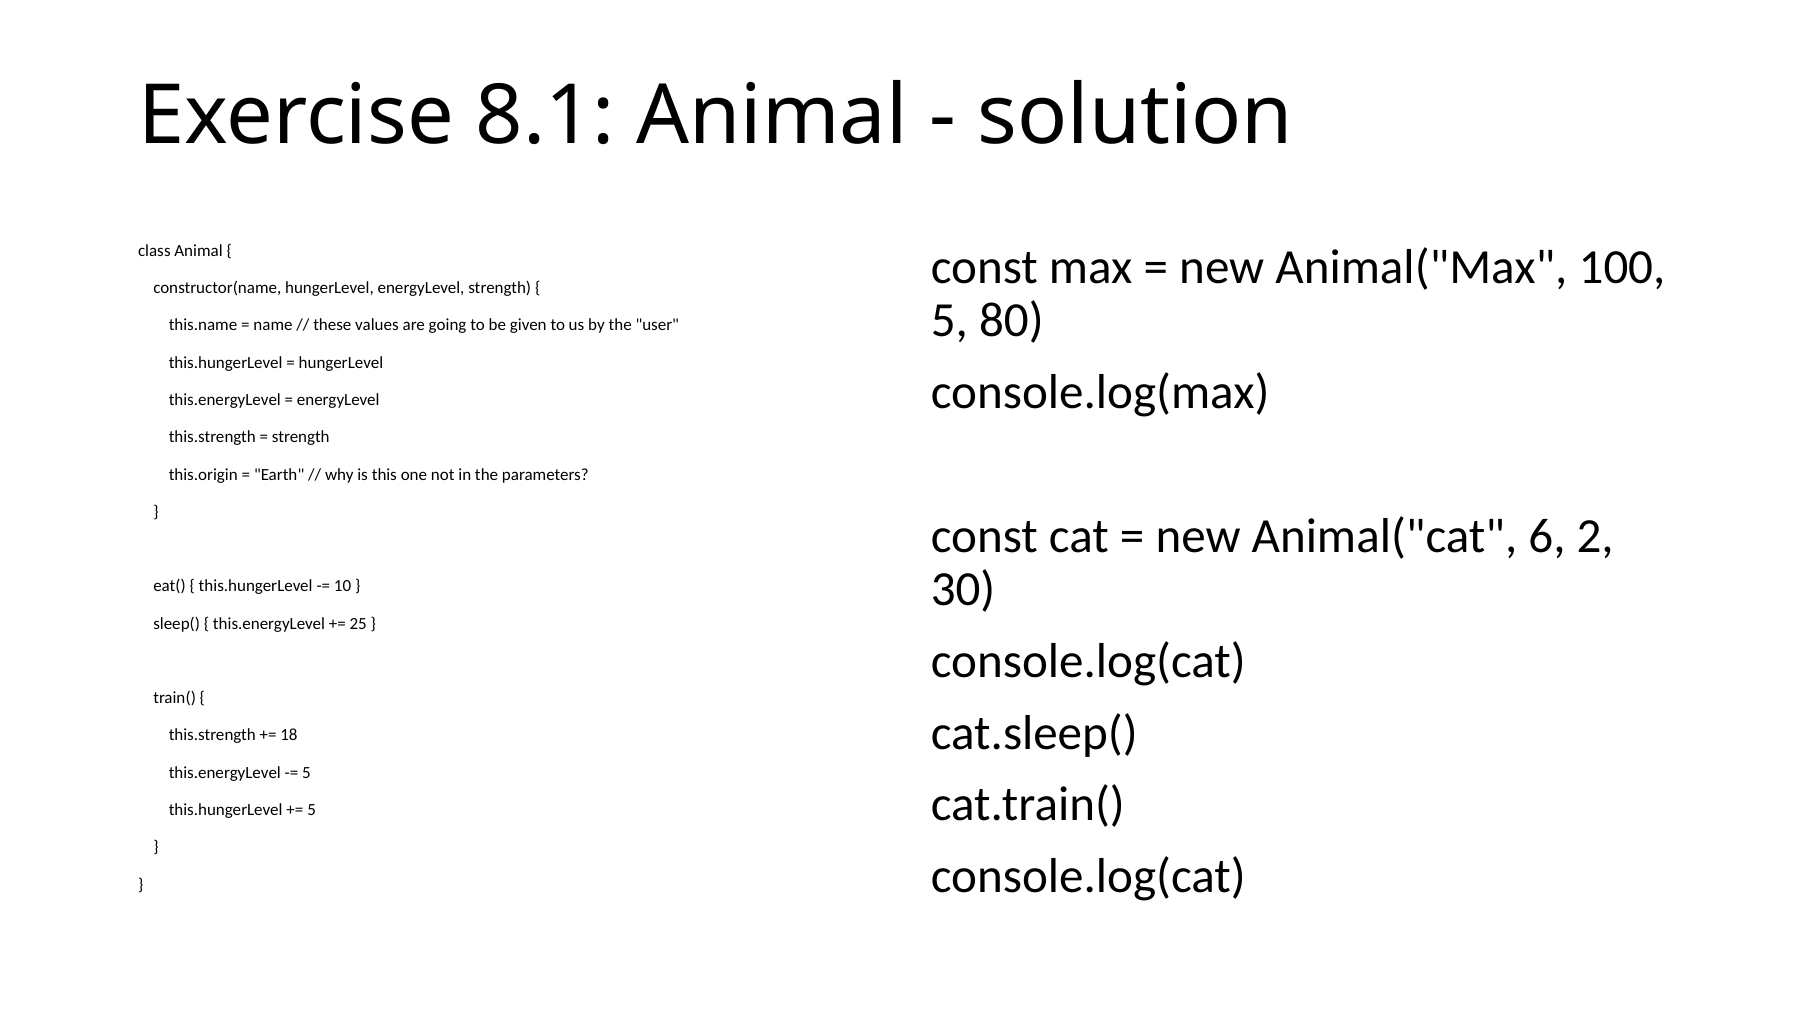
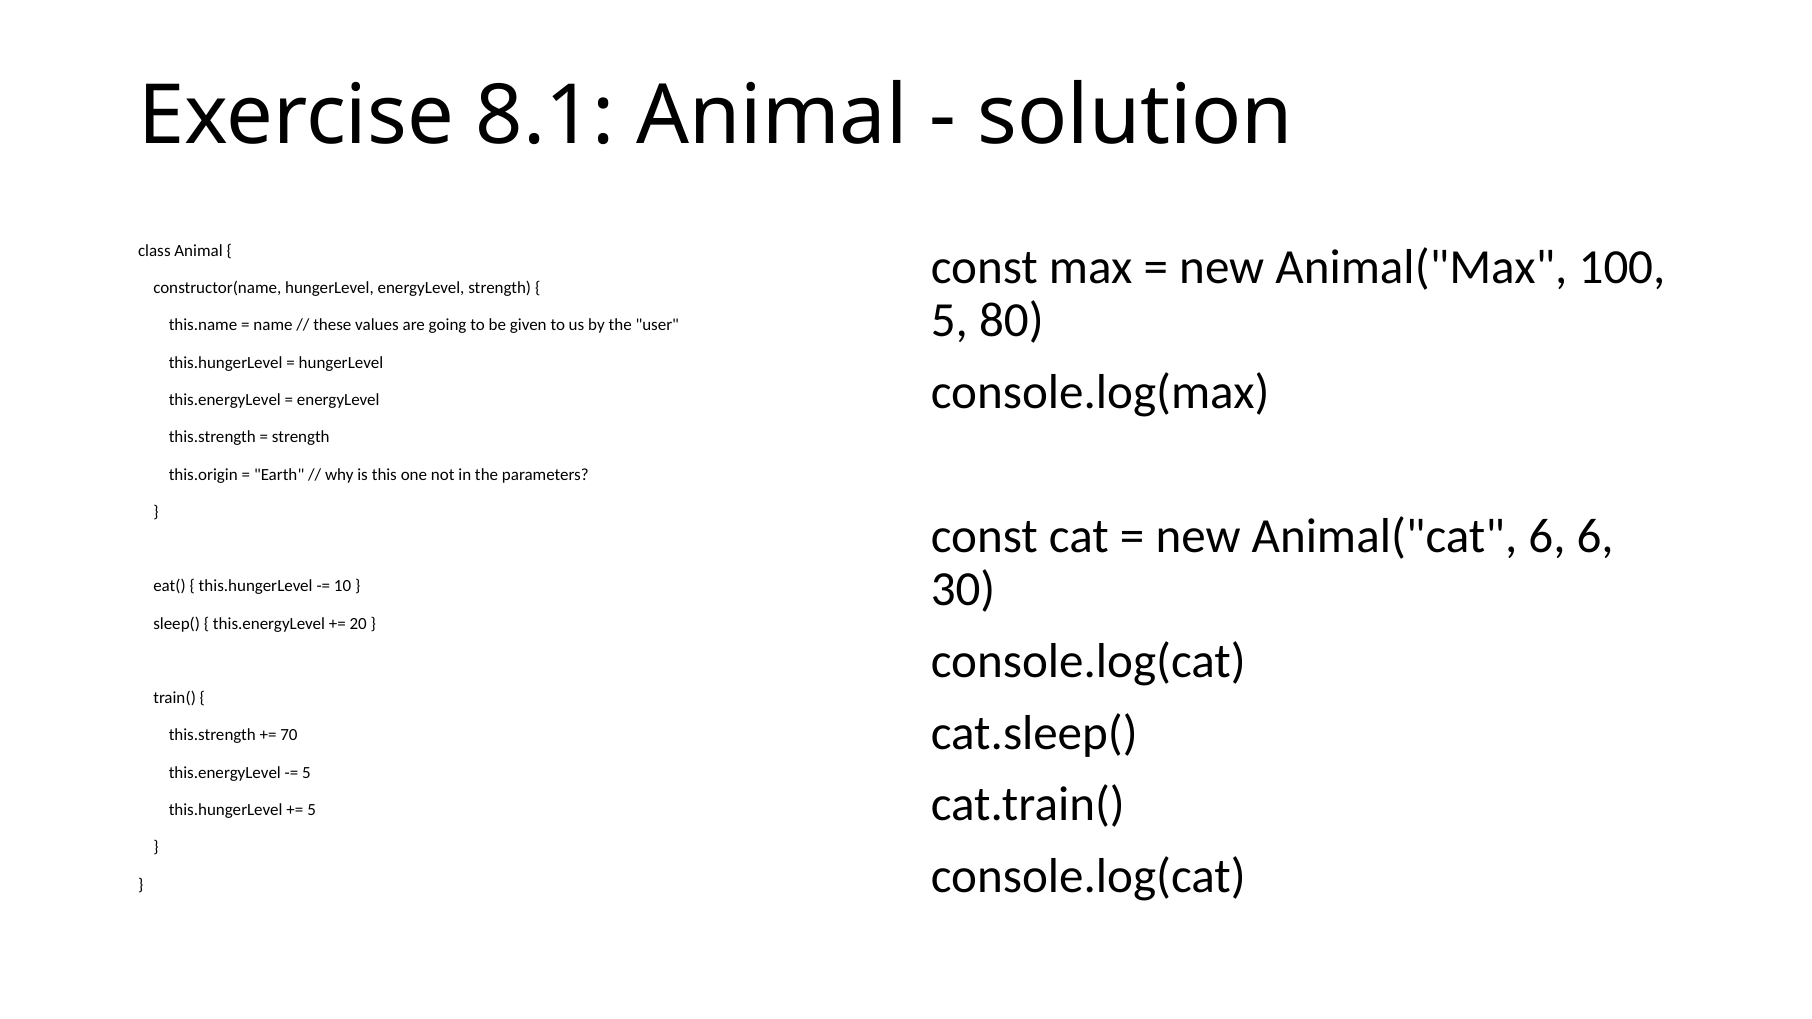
6 2: 2 -> 6
25: 25 -> 20
18: 18 -> 70
